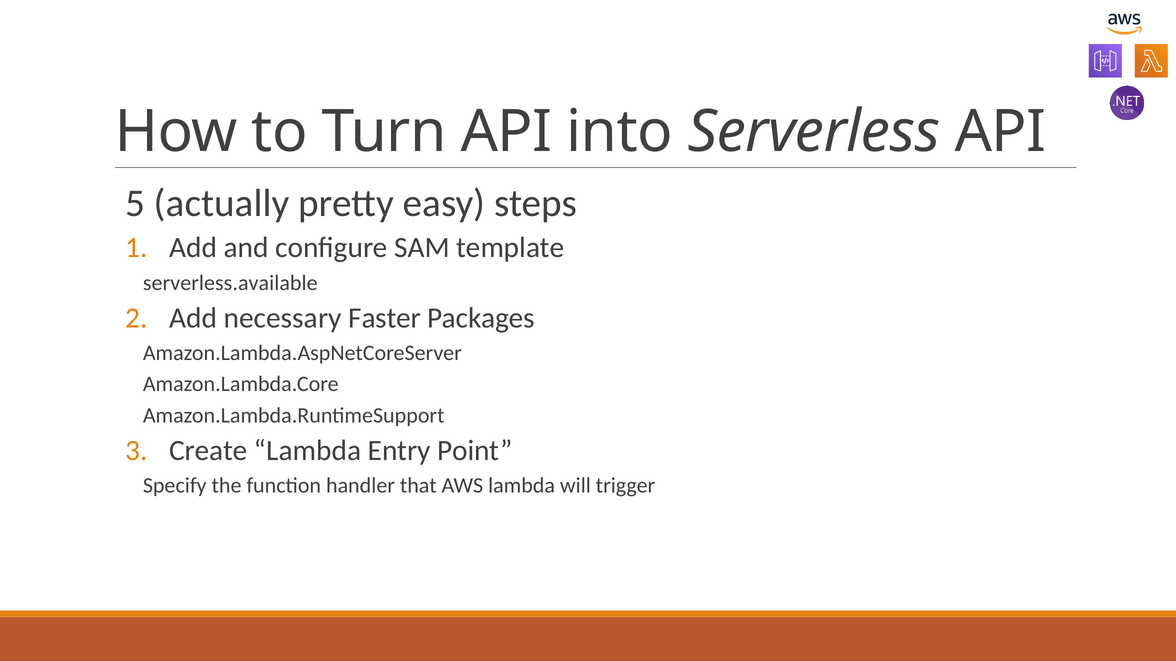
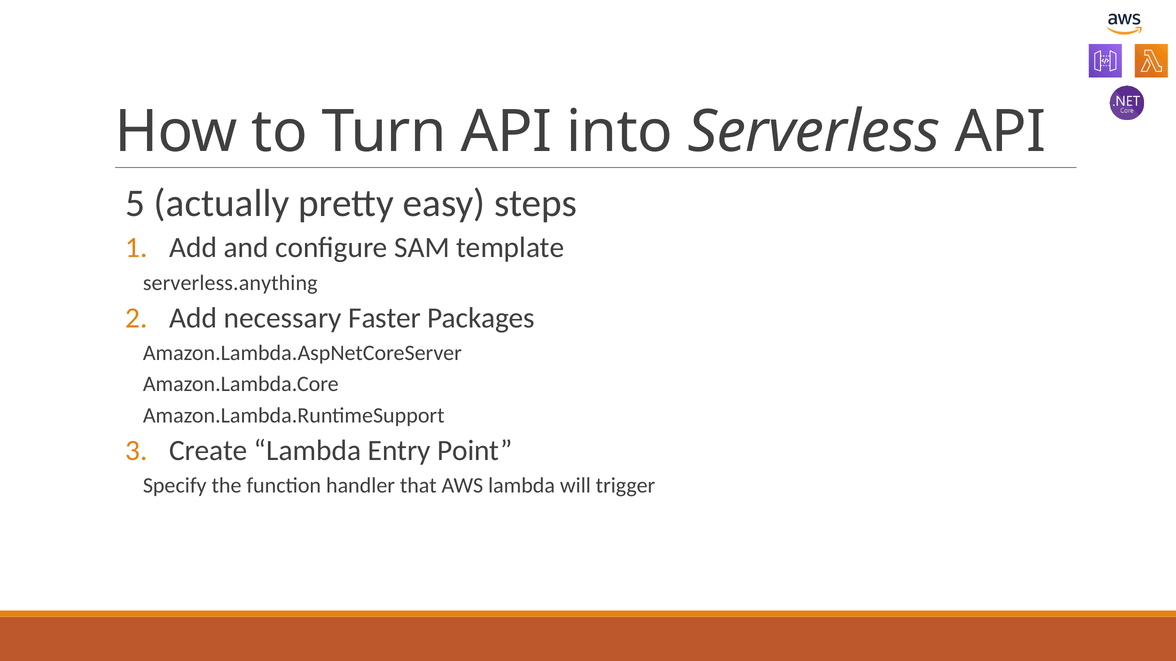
serverless.available: serverless.available -> serverless.anything
